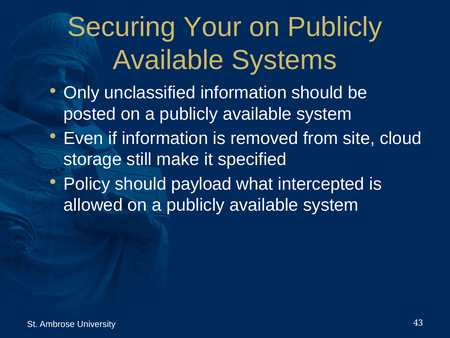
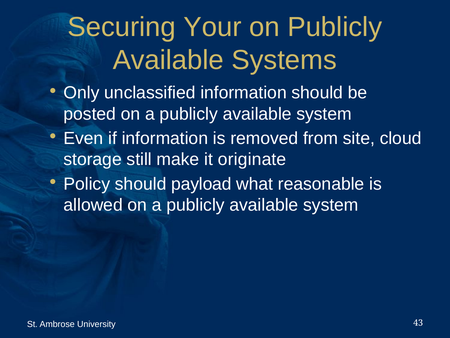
specified: specified -> originate
intercepted: intercepted -> reasonable
